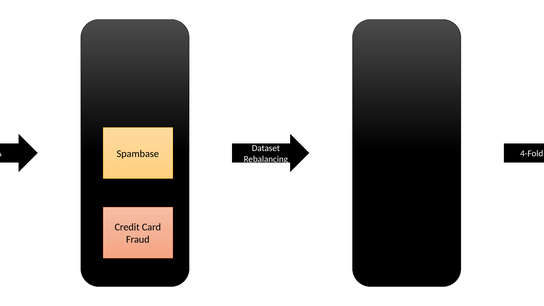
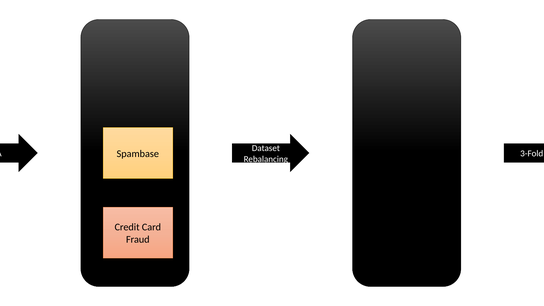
4-Fold: 4-Fold -> 3-Fold
